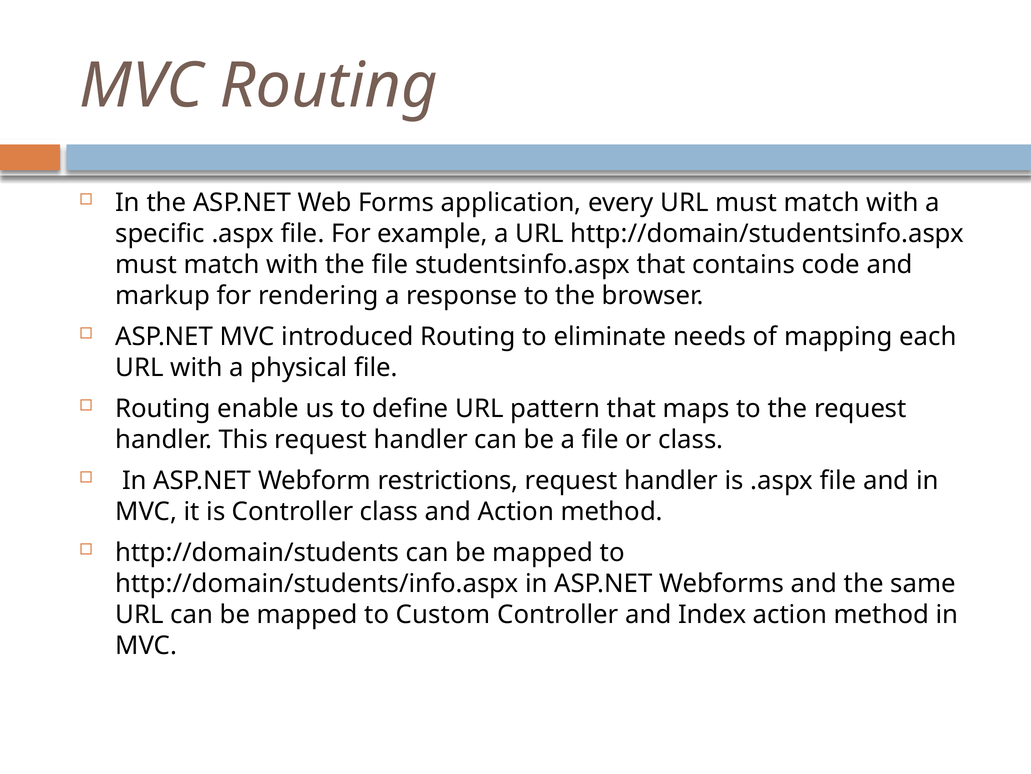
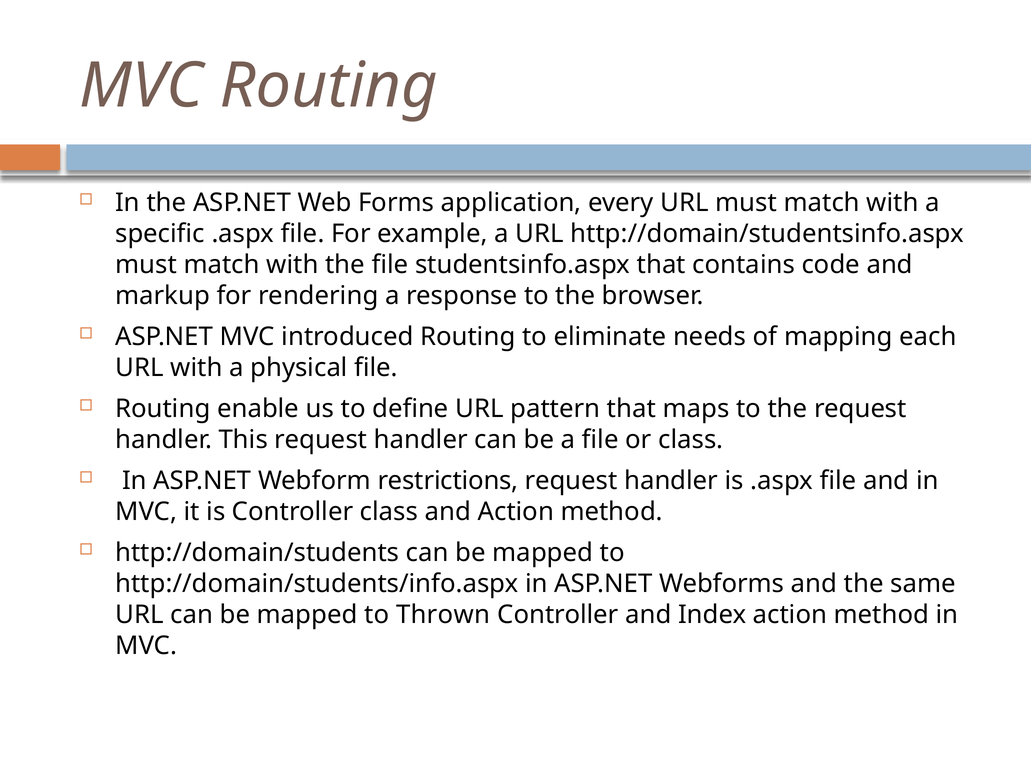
Custom: Custom -> Thrown
